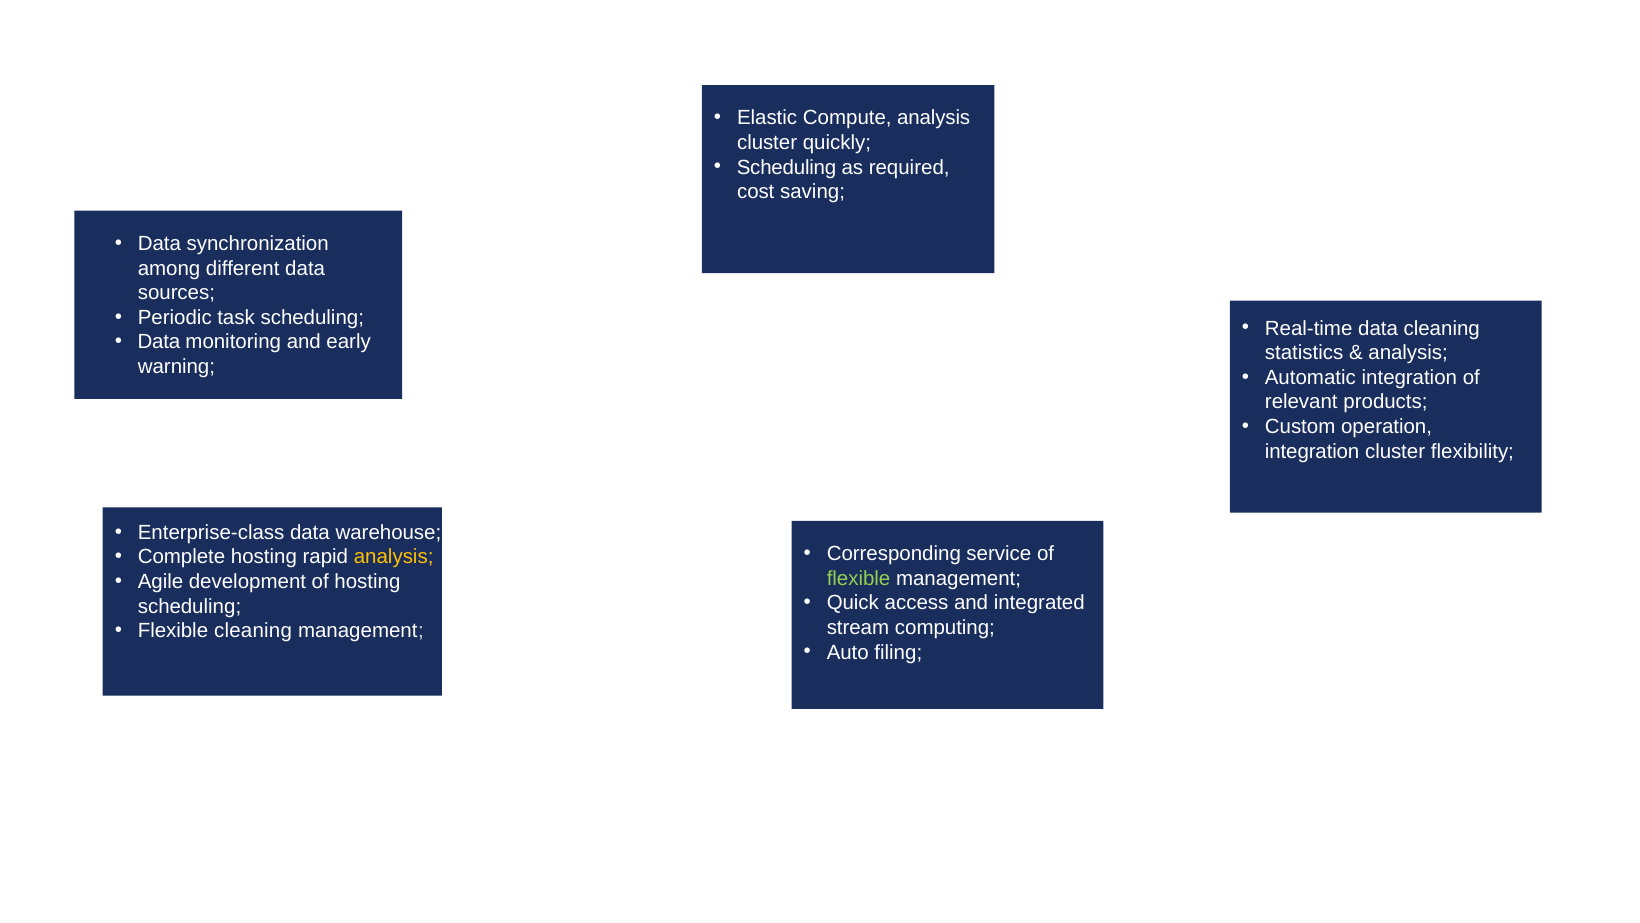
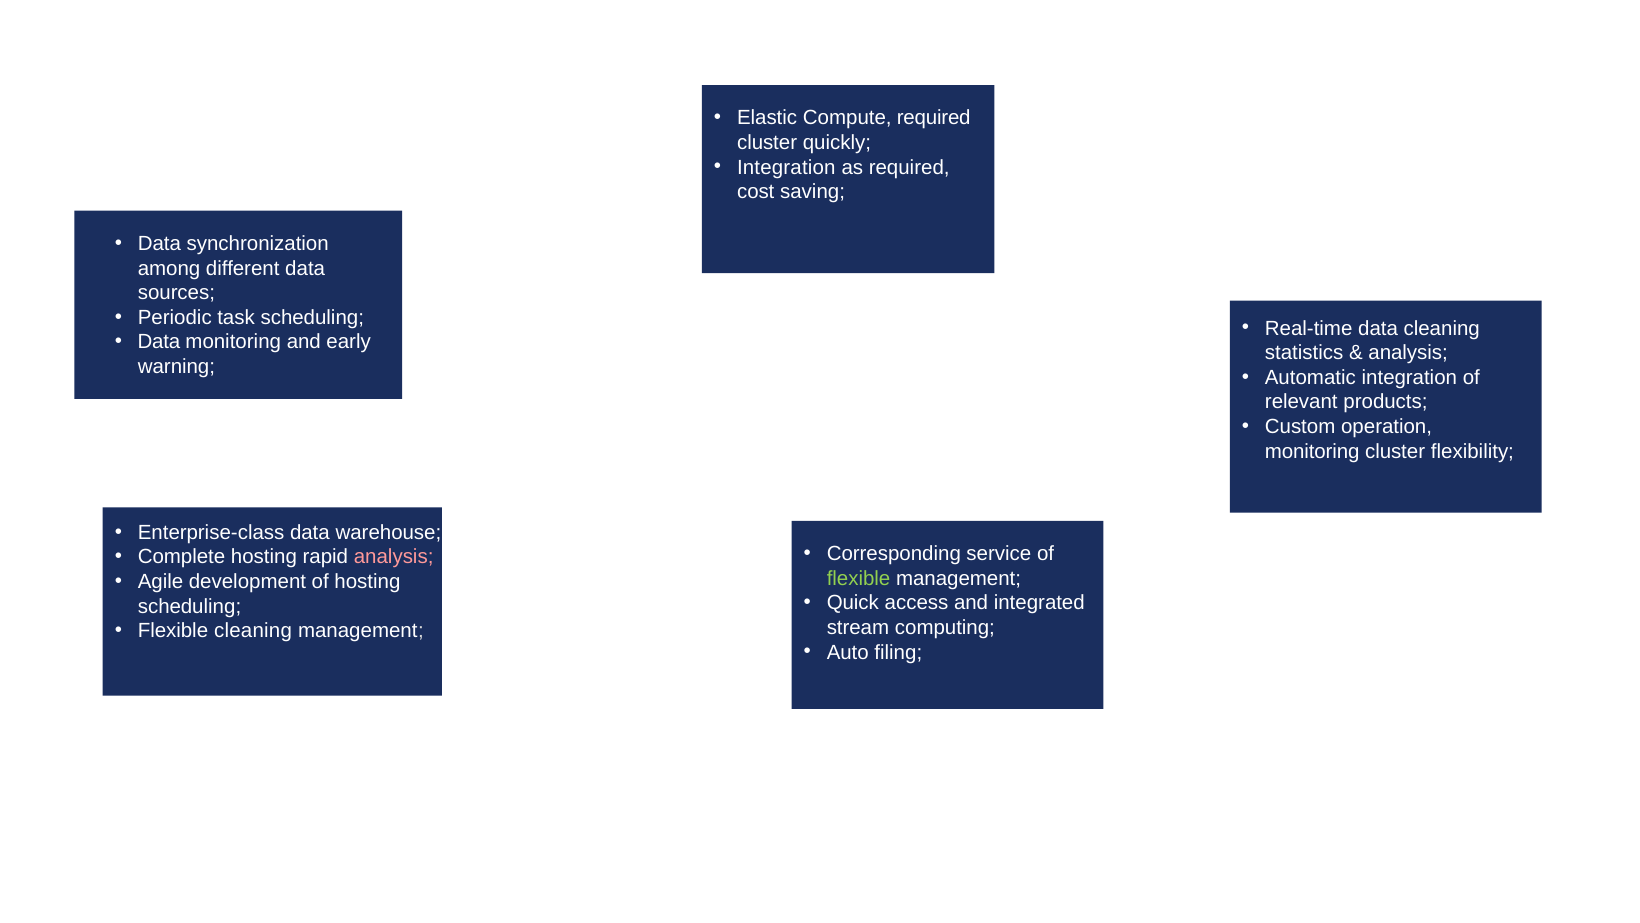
Compute analysis: analysis -> required
Scheduling at (787, 167): Scheduling -> Integration
integration at (1312, 451): integration -> monitoring
analysis at (394, 557) colour: yellow -> pink
